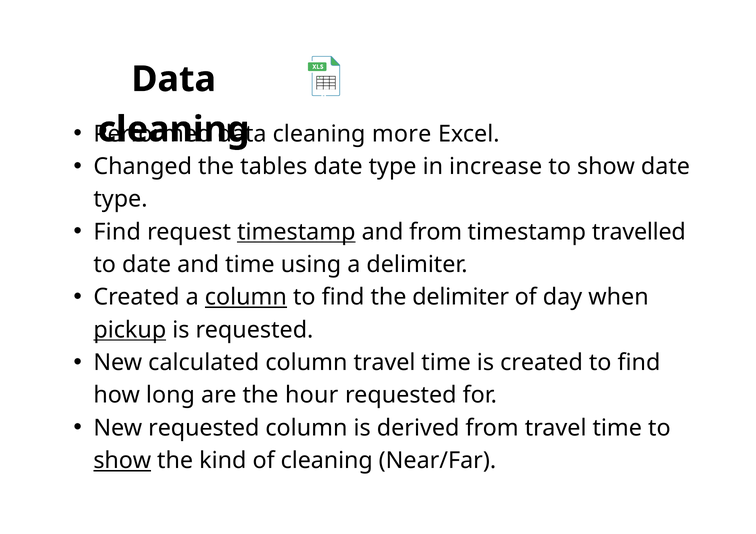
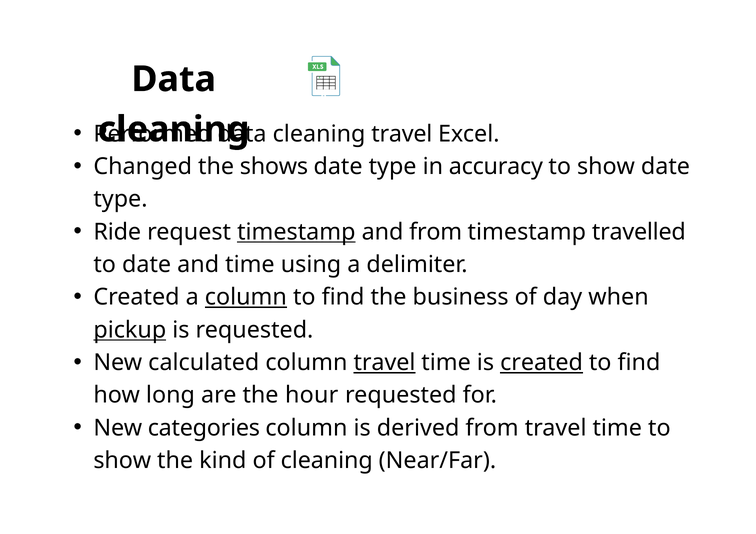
cleaning more: more -> travel
tables: tables -> shows
increase: increase -> accuracy
Find at (117, 232): Find -> Ride
the delimiter: delimiter -> business
travel at (384, 363) underline: none -> present
created at (542, 363) underline: none -> present
New requested: requested -> categories
show at (122, 461) underline: present -> none
